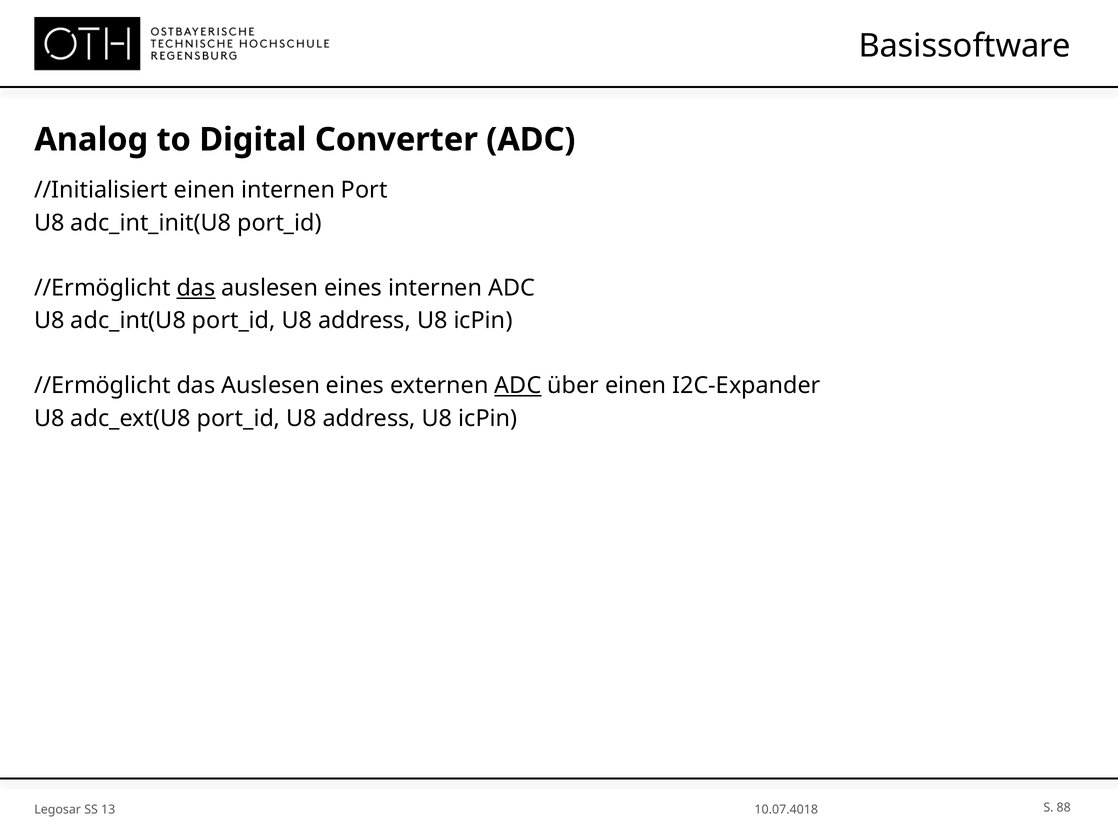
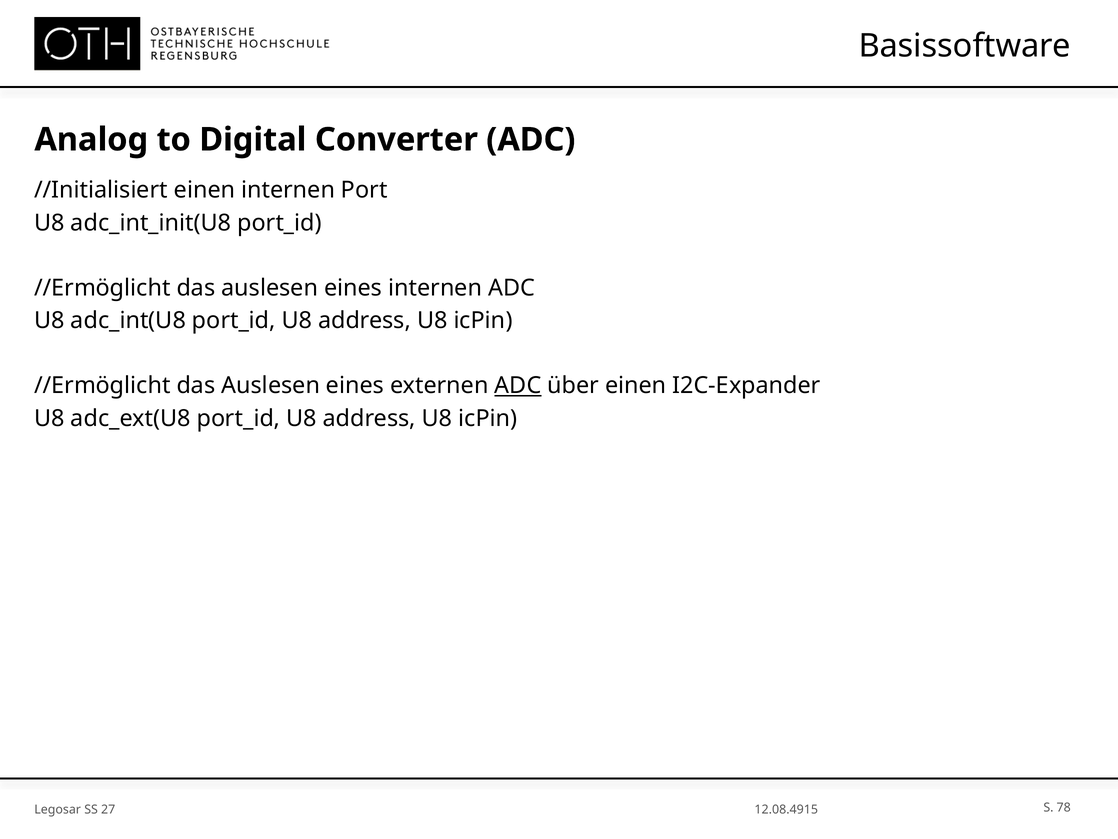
das at (196, 288) underline: present -> none
13: 13 -> 27
10.07.4018: 10.07.4018 -> 12.08.4915
88: 88 -> 78
